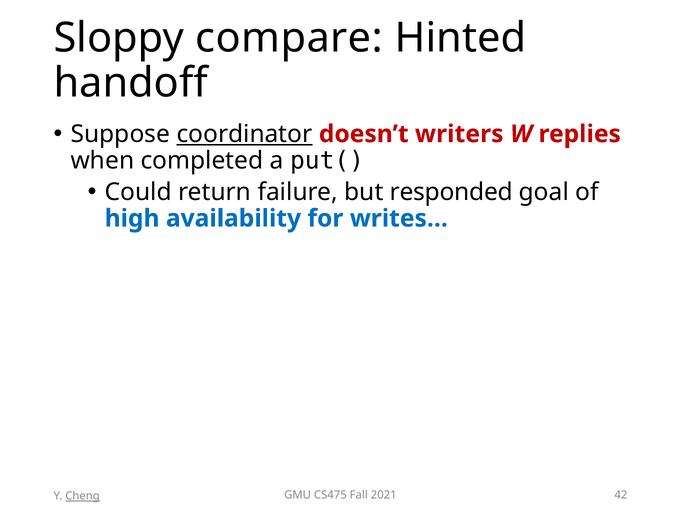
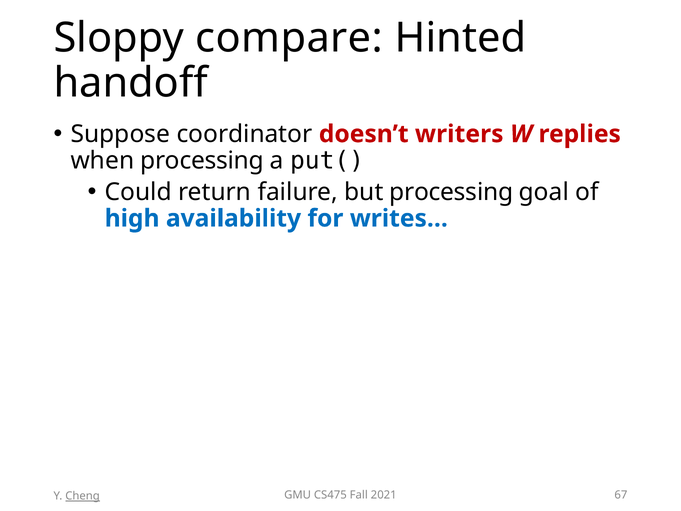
coordinator underline: present -> none
when completed: completed -> processing
but responded: responded -> processing
42: 42 -> 67
